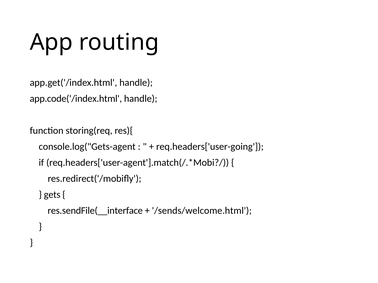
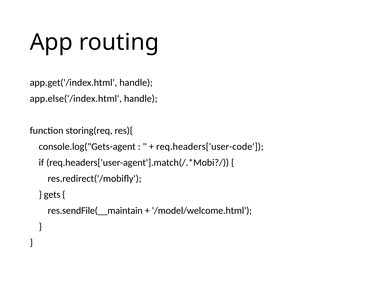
app.code('/index.html: app.code('/index.html -> app.else('/index.html
req.headers['user-going: req.headers['user-going -> req.headers['user-code
res.sendFile(__interface: res.sendFile(__interface -> res.sendFile(__maintain
/sends/welcome.html: /sends/welcome.html -> /model/welcome.html
